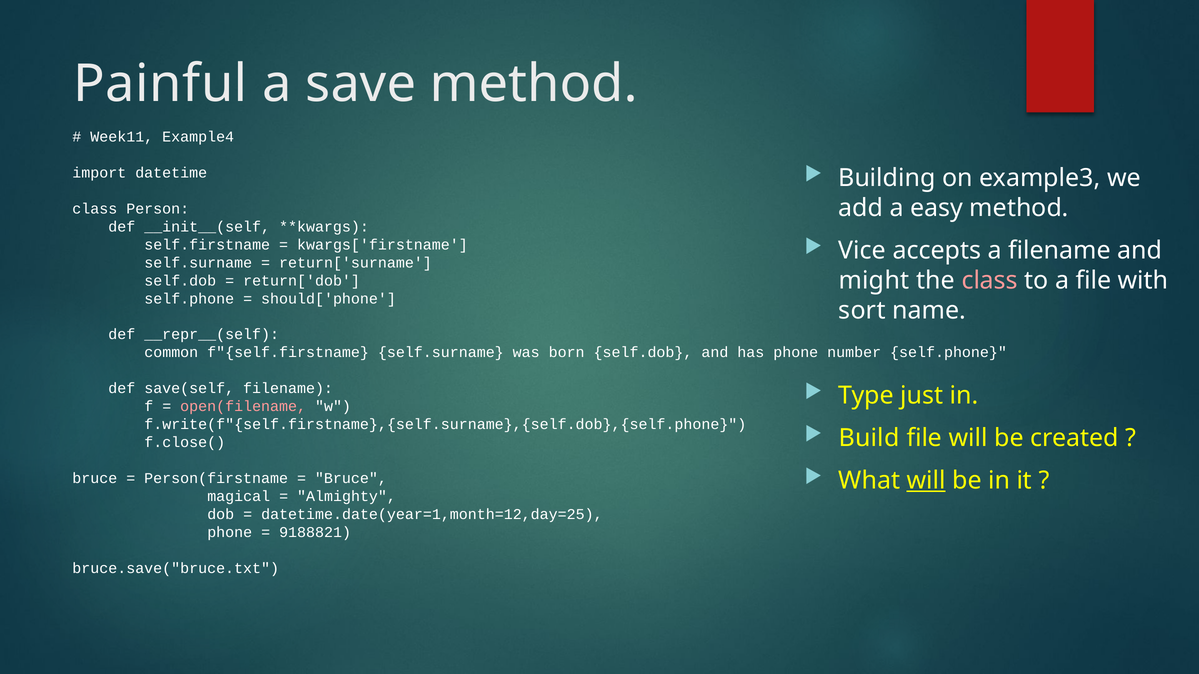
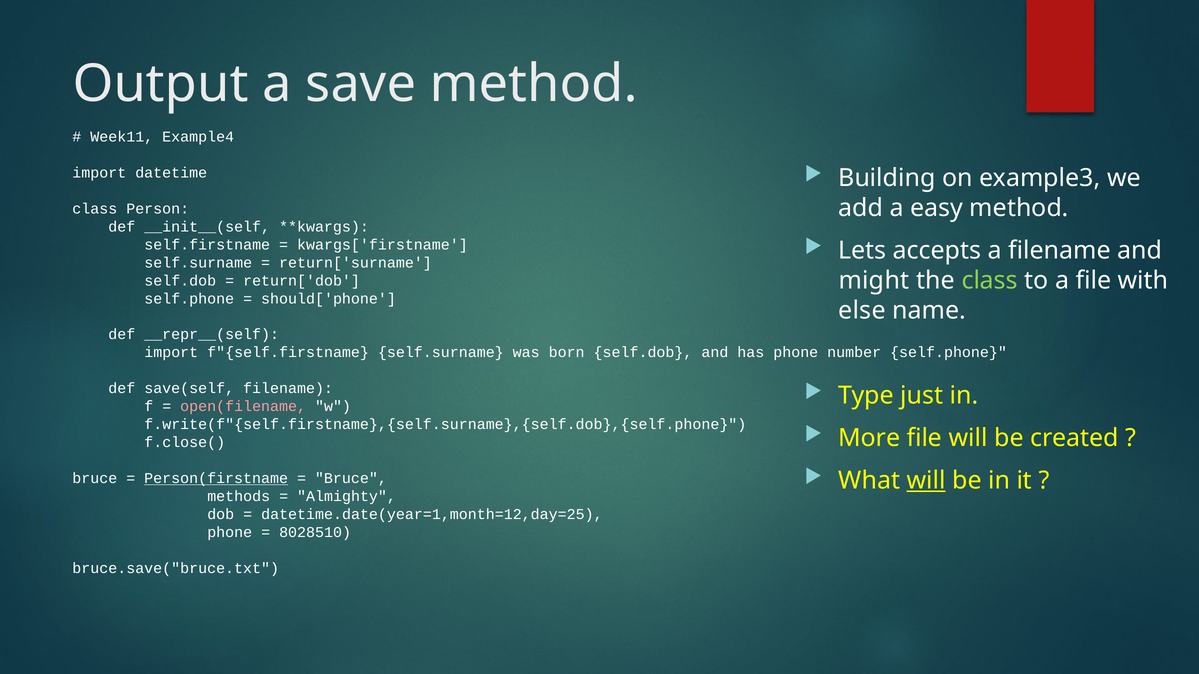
Painful: Painful -> Output
Vice: Vice -> Lets
class at (990, 281) colour: pink -> light green
sort: sort -> else
common at (171, 353): common -> import
Build: Build -> More
Person(firstname underline: none -> present
magical: magical -> methods
9188821: 9188821 -> 8028510
